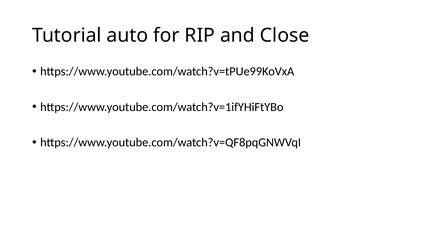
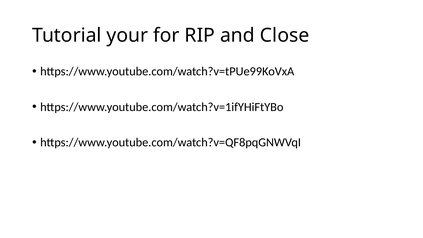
auto: auto -> your
